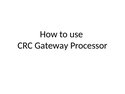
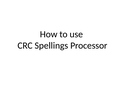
Gateway: Gateway -> Spellings
